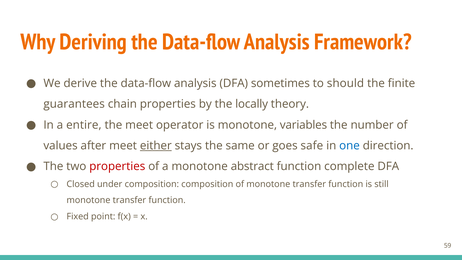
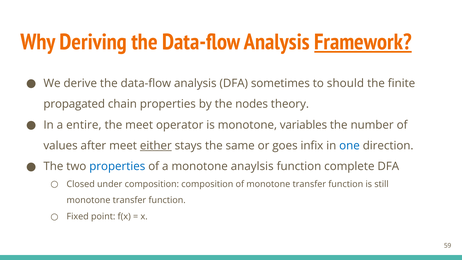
Framework underline: none -> present
guarantees: guarantees -> propagated
locally: locally -> nodes
safe: safe -> infix
properties at (117, 166) colour: red -> blue
abstract: abstract -> anaylsis
